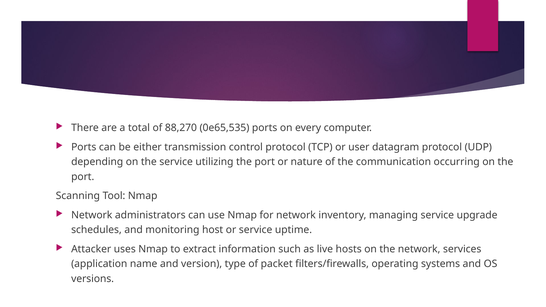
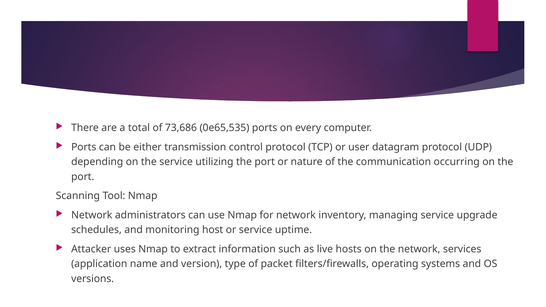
88,270: 88,270 -> 73,686
